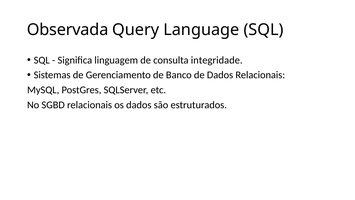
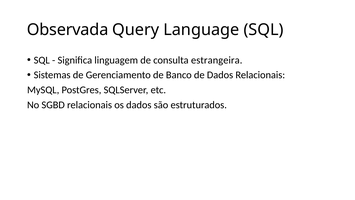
integridade: integridade -> estrangeira
